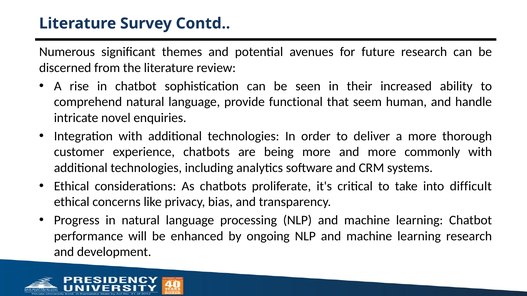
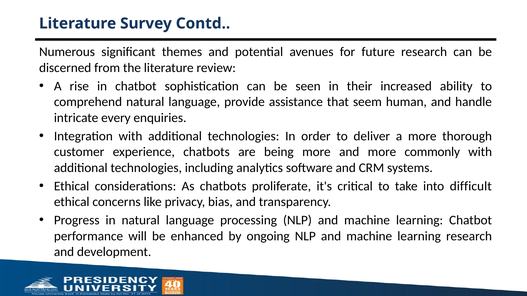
functional: functional -> assistance
novel: novel -> every
